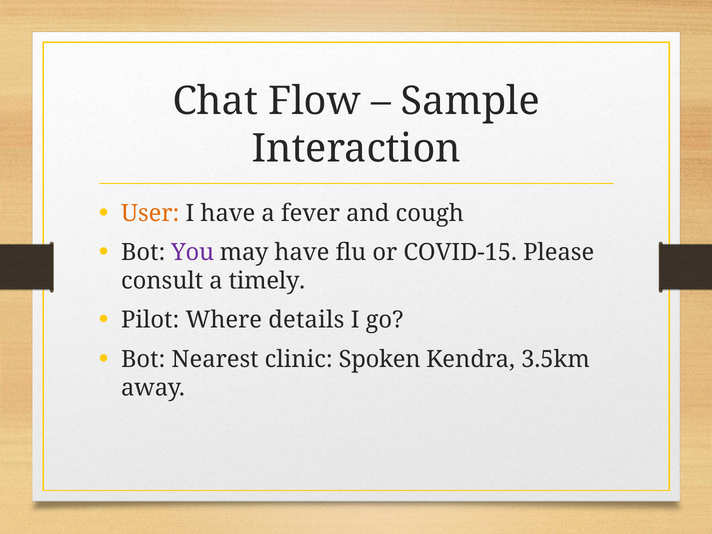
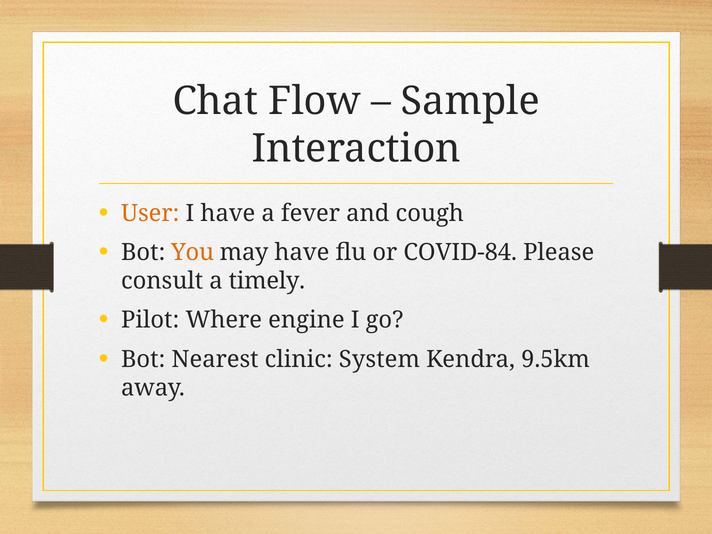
You colour: purple -> orange
COVID-15: COVID-15 -> COVID-84
details: details -> engine
Spoken: Spoken -> System
3.5km: 3.5km -> 9.5km
